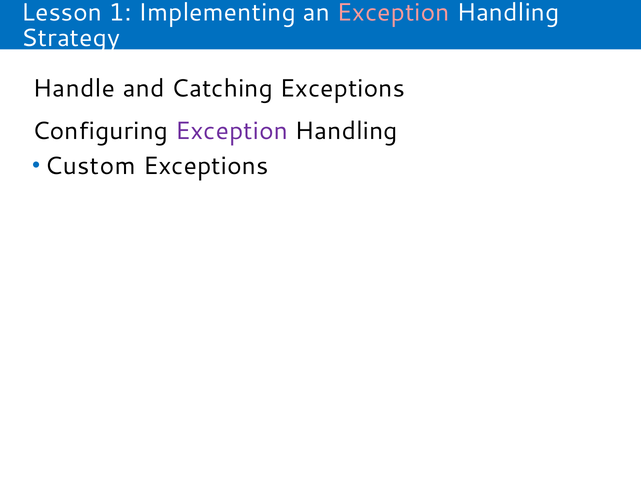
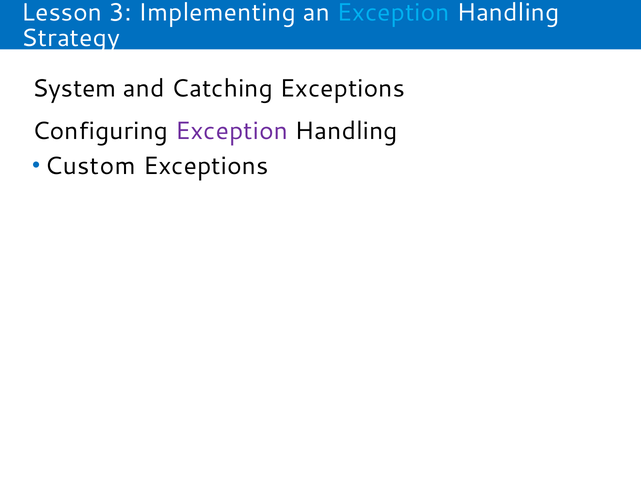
1: 1 -> 3
Exception at (393, 13) colour: pink -> light blue
Handle: Handle -> System
